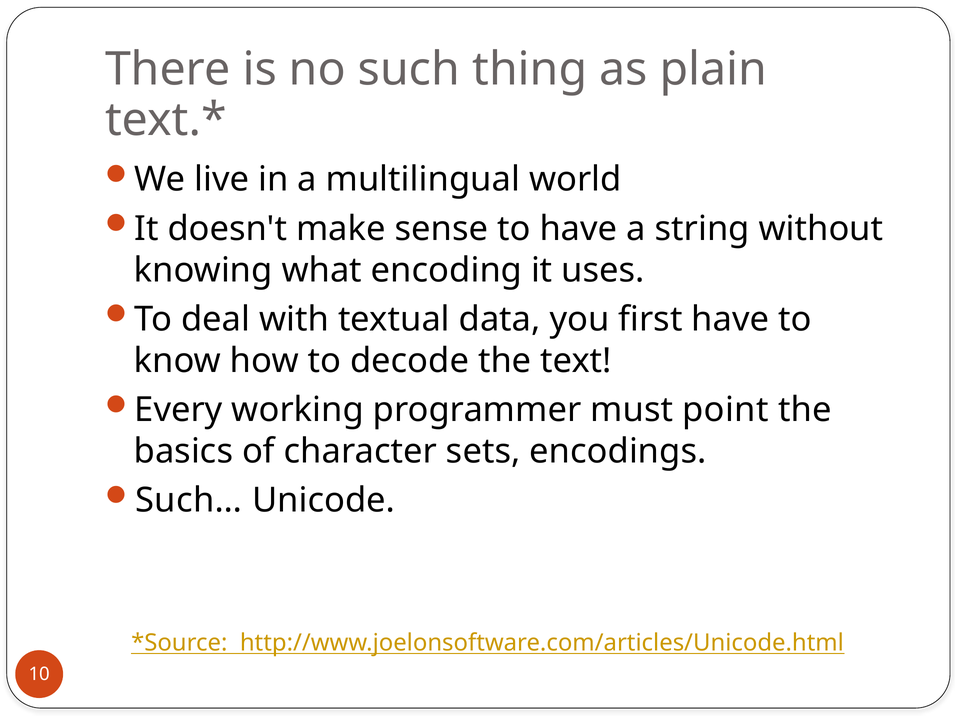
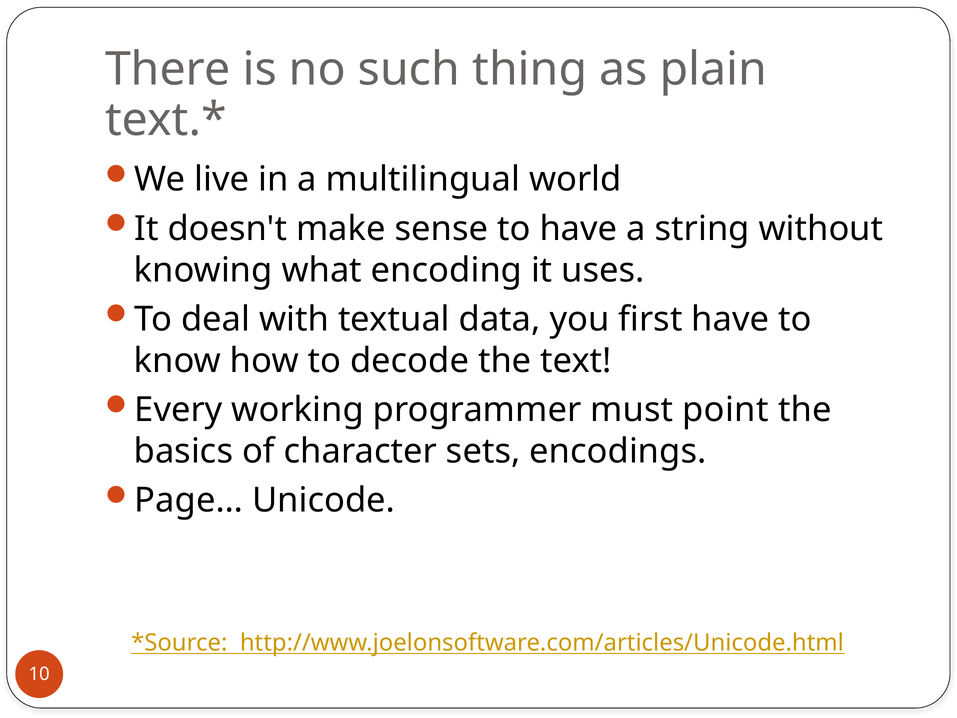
Such…: Such… -> Page…
